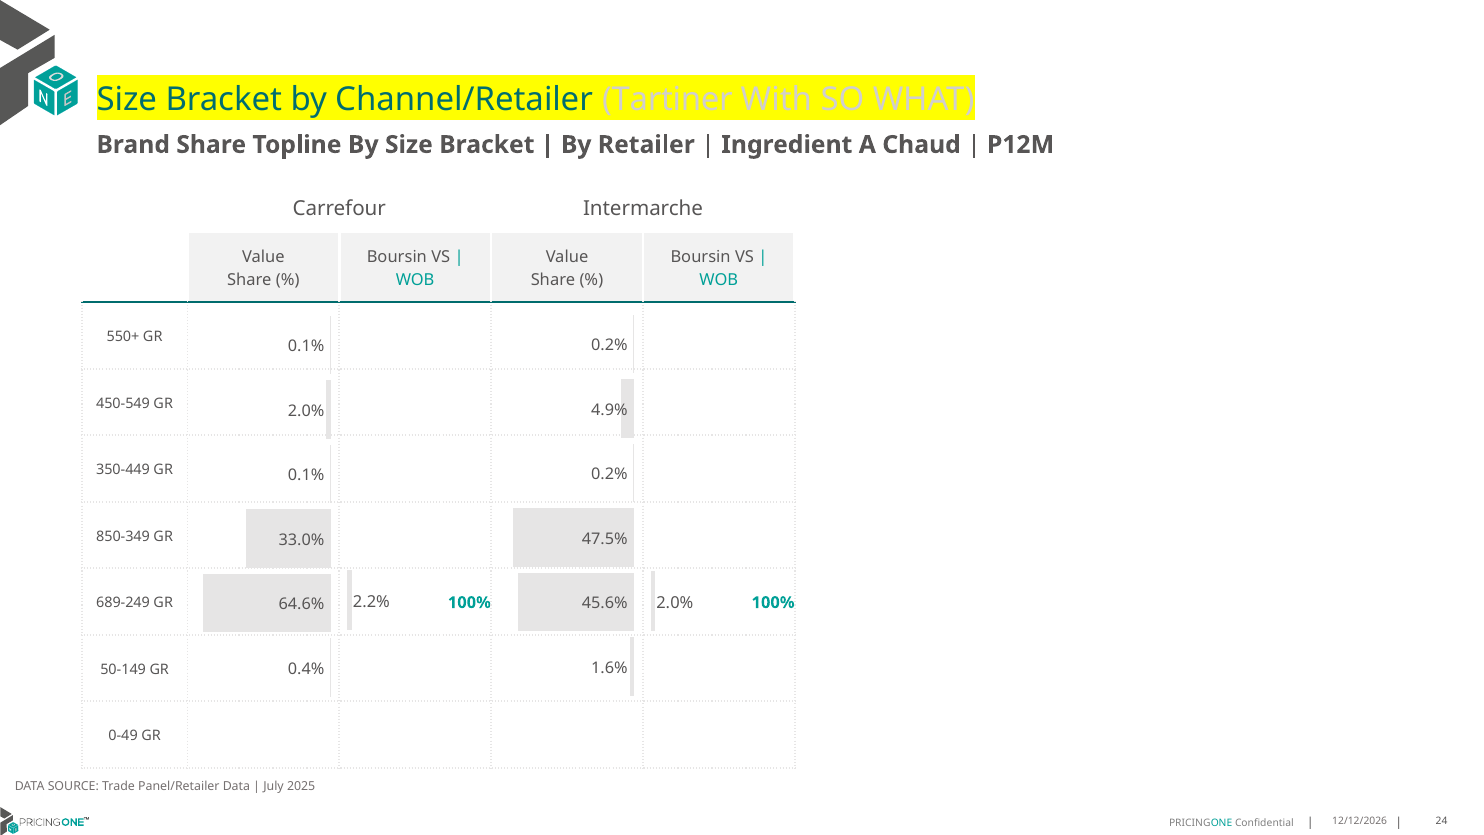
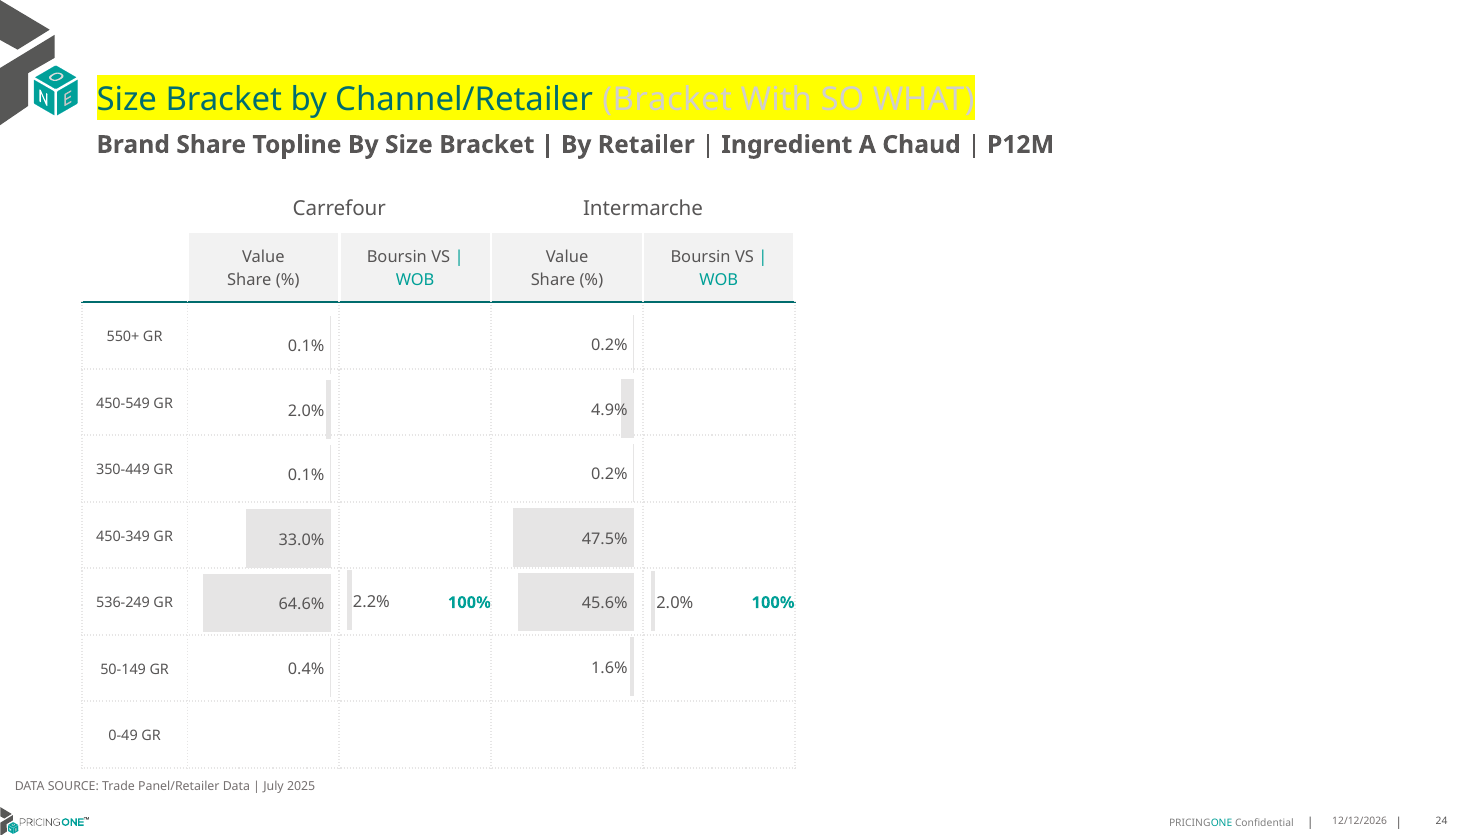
Channel/Retailer Tartiner: Tartiner -> Bracket
850-349: 850-349 -> 450-349
689-249: 689-249 -> 536-249
